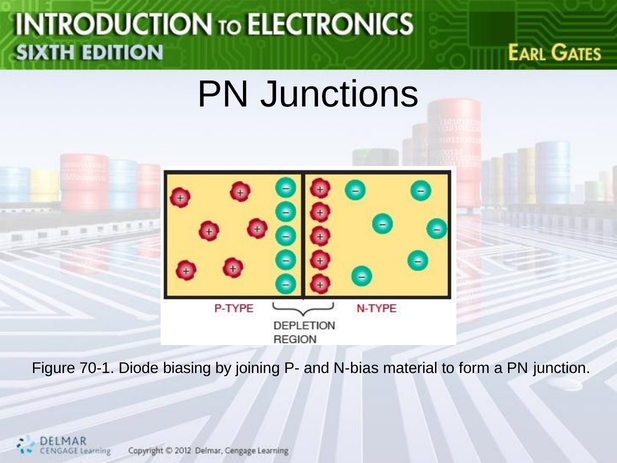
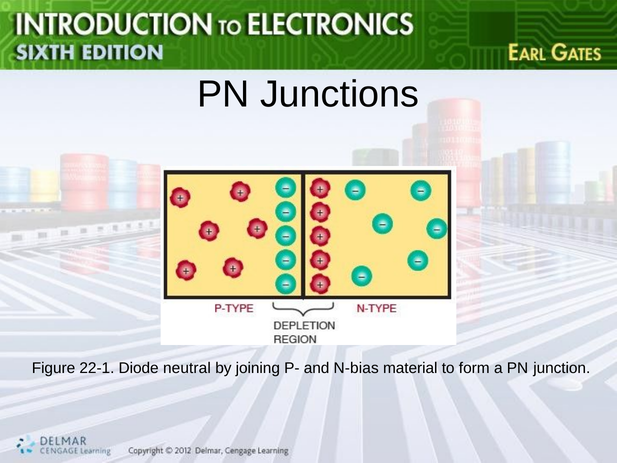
70-1: 70-1 -> 22-1
biasing: biasing -> neutral
